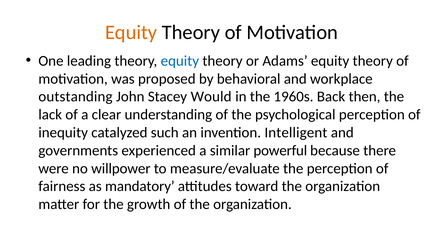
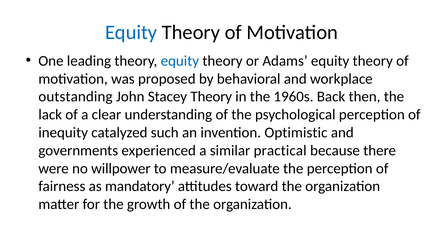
Equity at (131, 33) colour: orange -> blue
Stacey Would: Would -> Theory
Intelligent: Intelligent -> Optimistic
powerful: powerful -> practical
